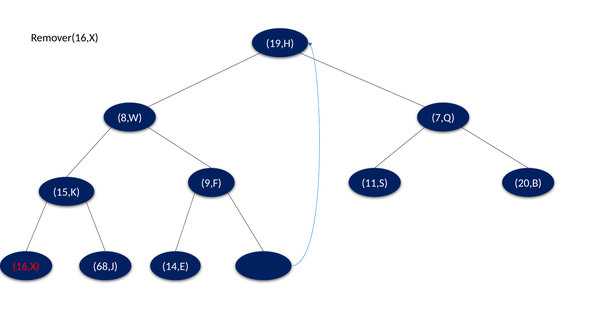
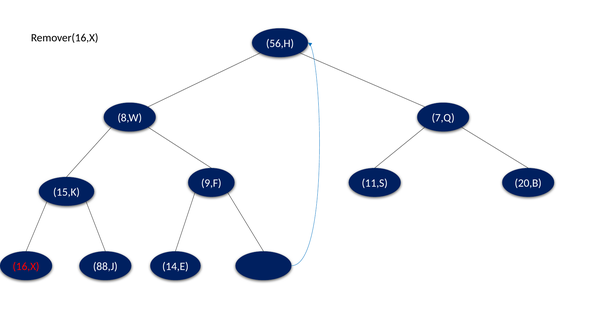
19,H: 19,H -> 56,H
68,J: 68,J -> 88,J
